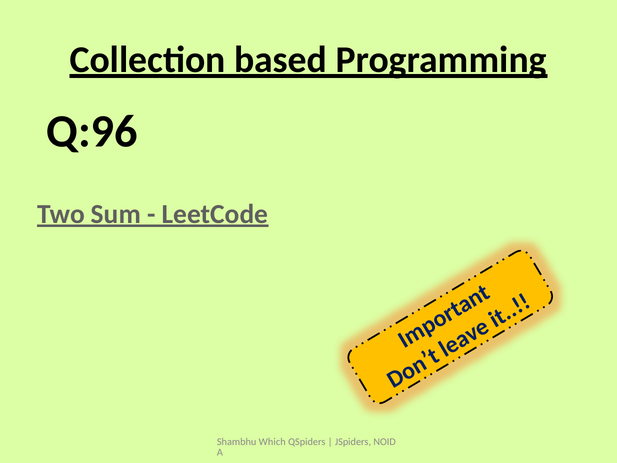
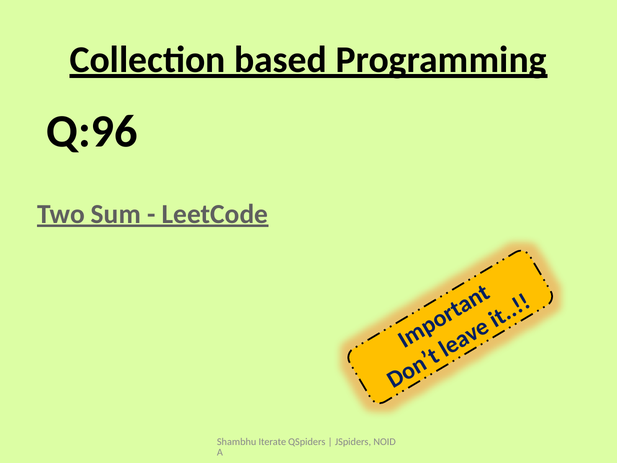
Which: Which -> Iterate
